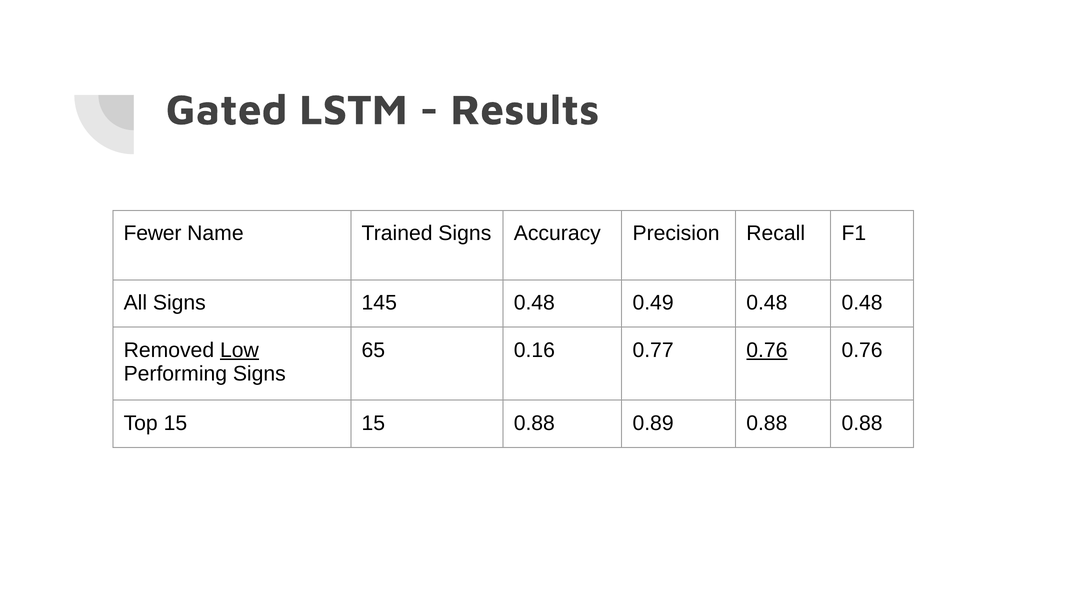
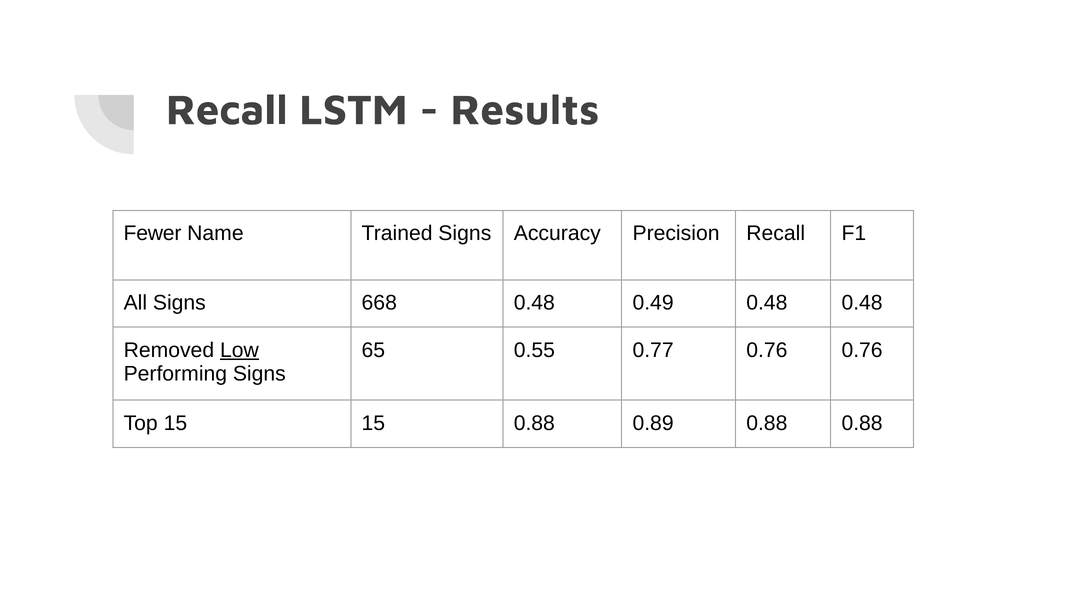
Gated at (227, 110): Gated -> Recall
145: 145 -> 668
0.16: 0.16 -> 0.55
0.76 at (767, 351) underline: present -> none
